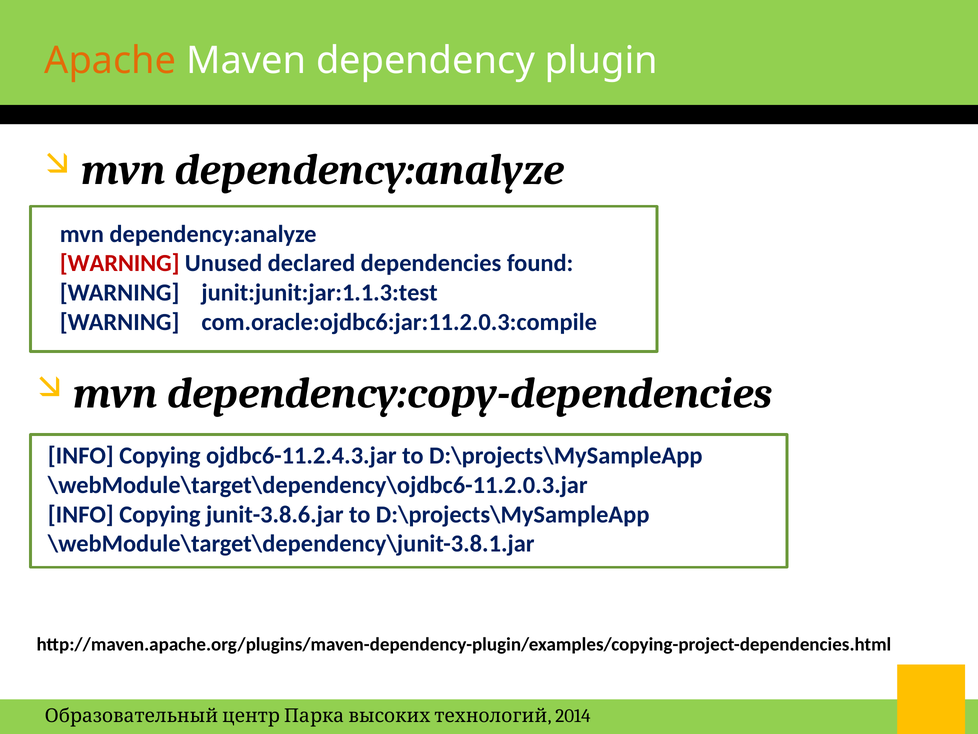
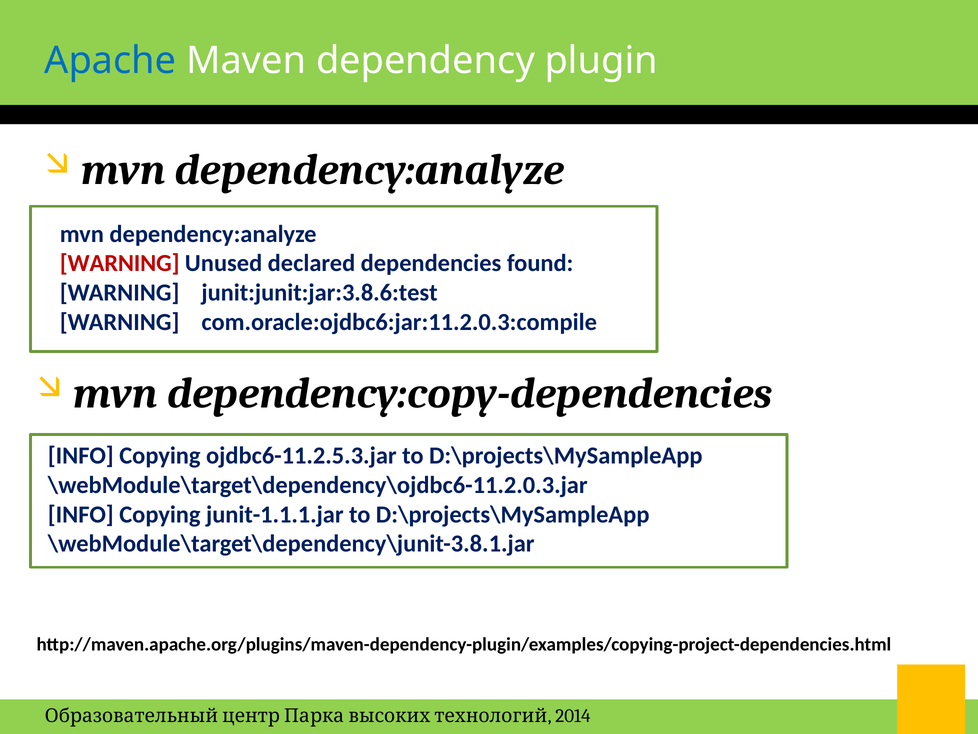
Apache colour: orange -> blue
junit:junit:jar:1.1.3:test: junit:junit:jar:1.1.3:test -> junit:junit:jar:3.8.6:test
ojdbc6-11.2.4.3.jar: ojdbc6-11.2.4.3.jar -> ojdbc6-11.2.5.3.jar
junit-3.8.6.jar: junit-3.8.6.jar -> junit-1.1.1.jar
